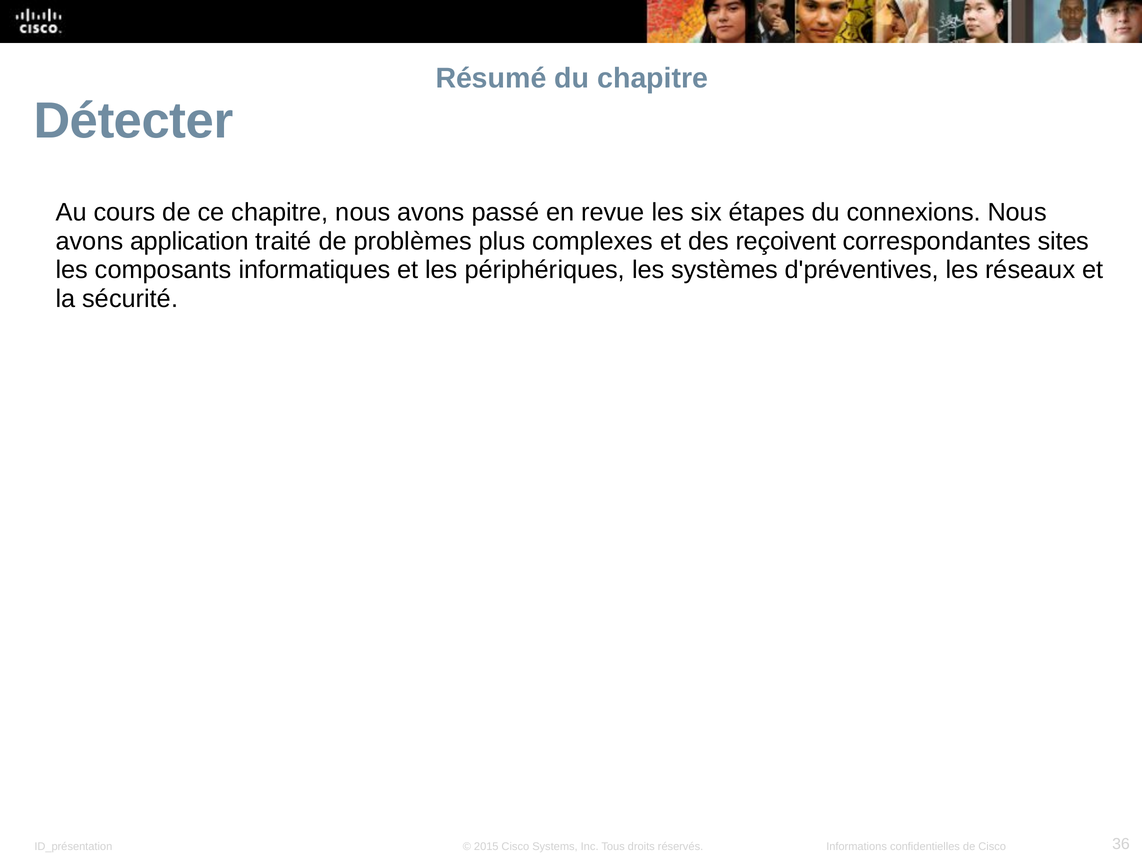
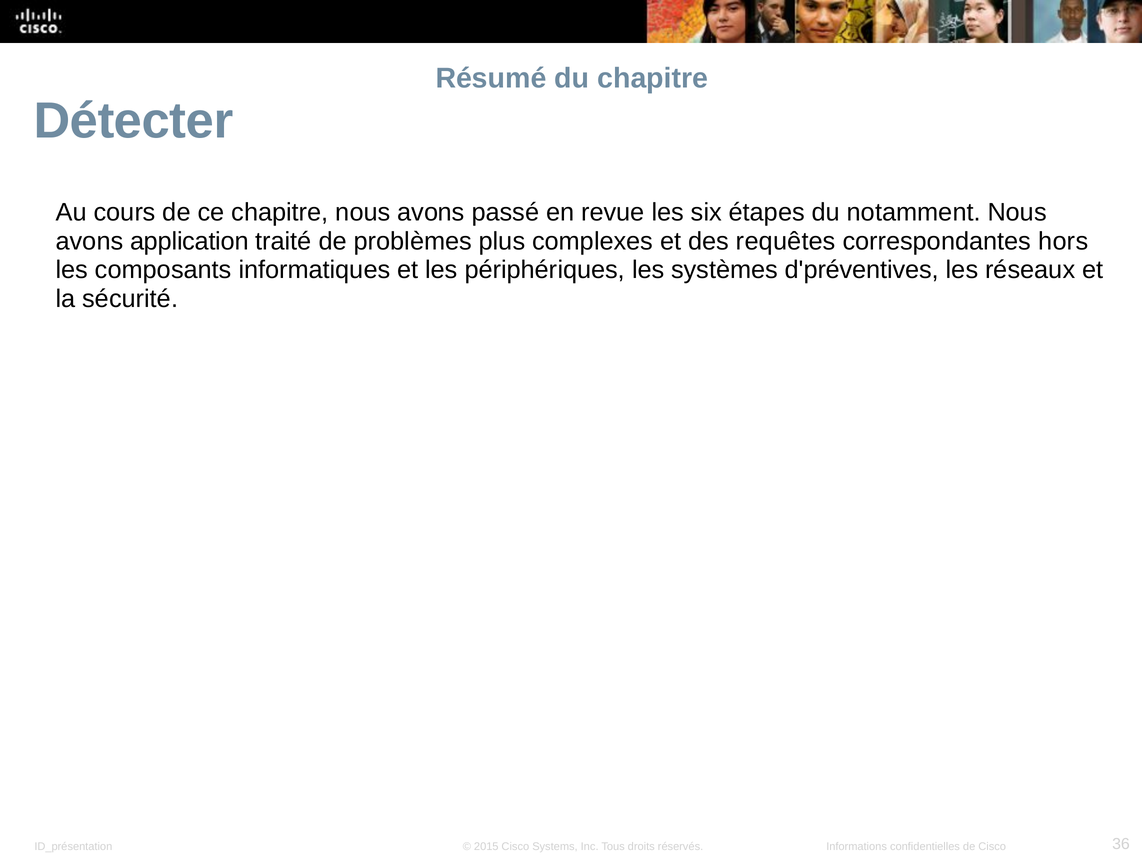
connexions: connexions -> notamment
reçoivent: reçoivent -> requêtes
sites: sites -> hors
